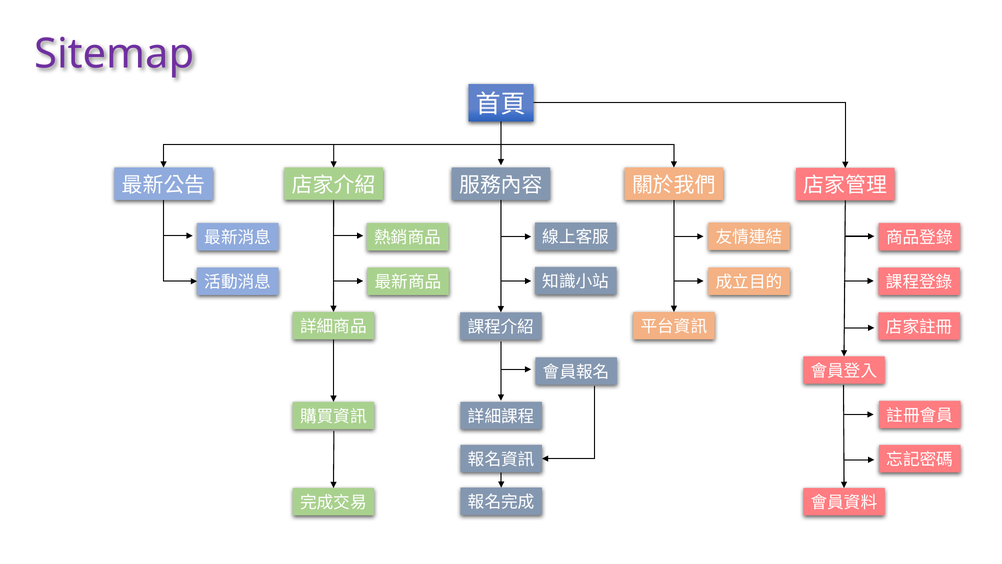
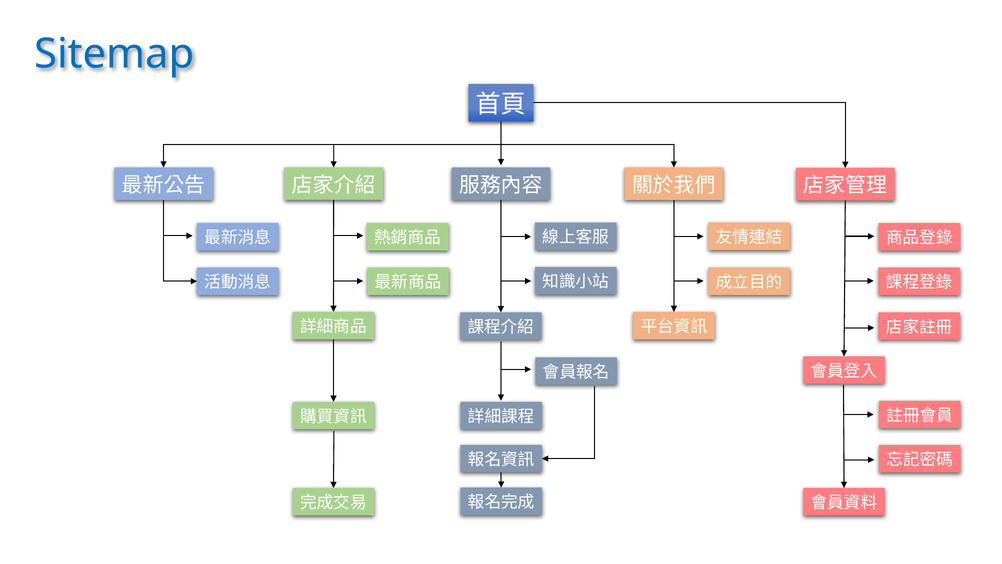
Sitemap colour: purple -> blue
